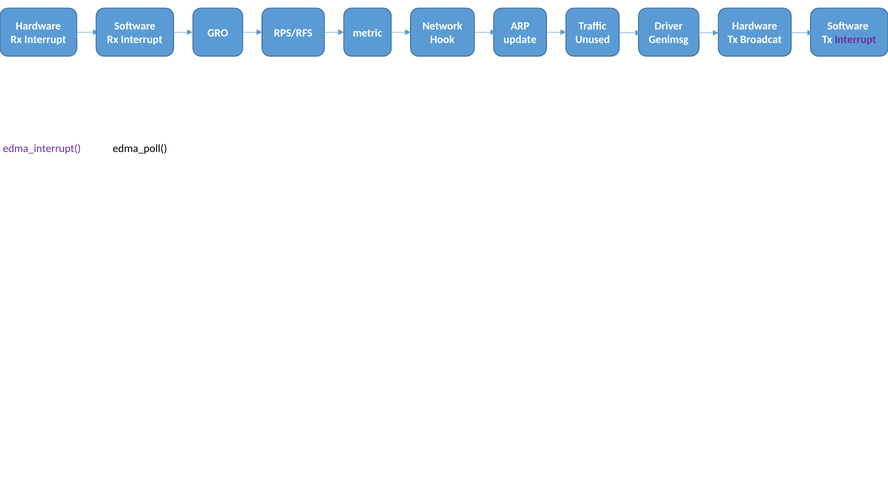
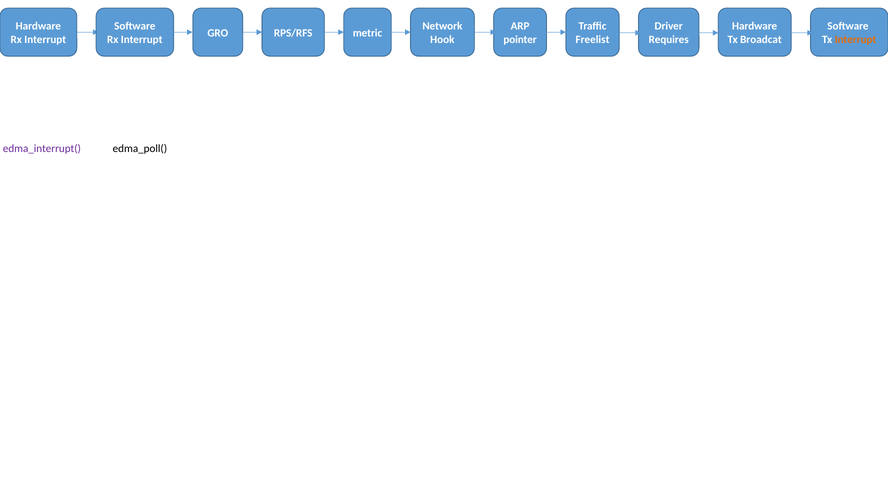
update: update -> pointer
Unused: Unused -> Freelist
Genlmsg: Genlmsg -> Requires
Interrupt at (855, 40) colour: purple -> orange
